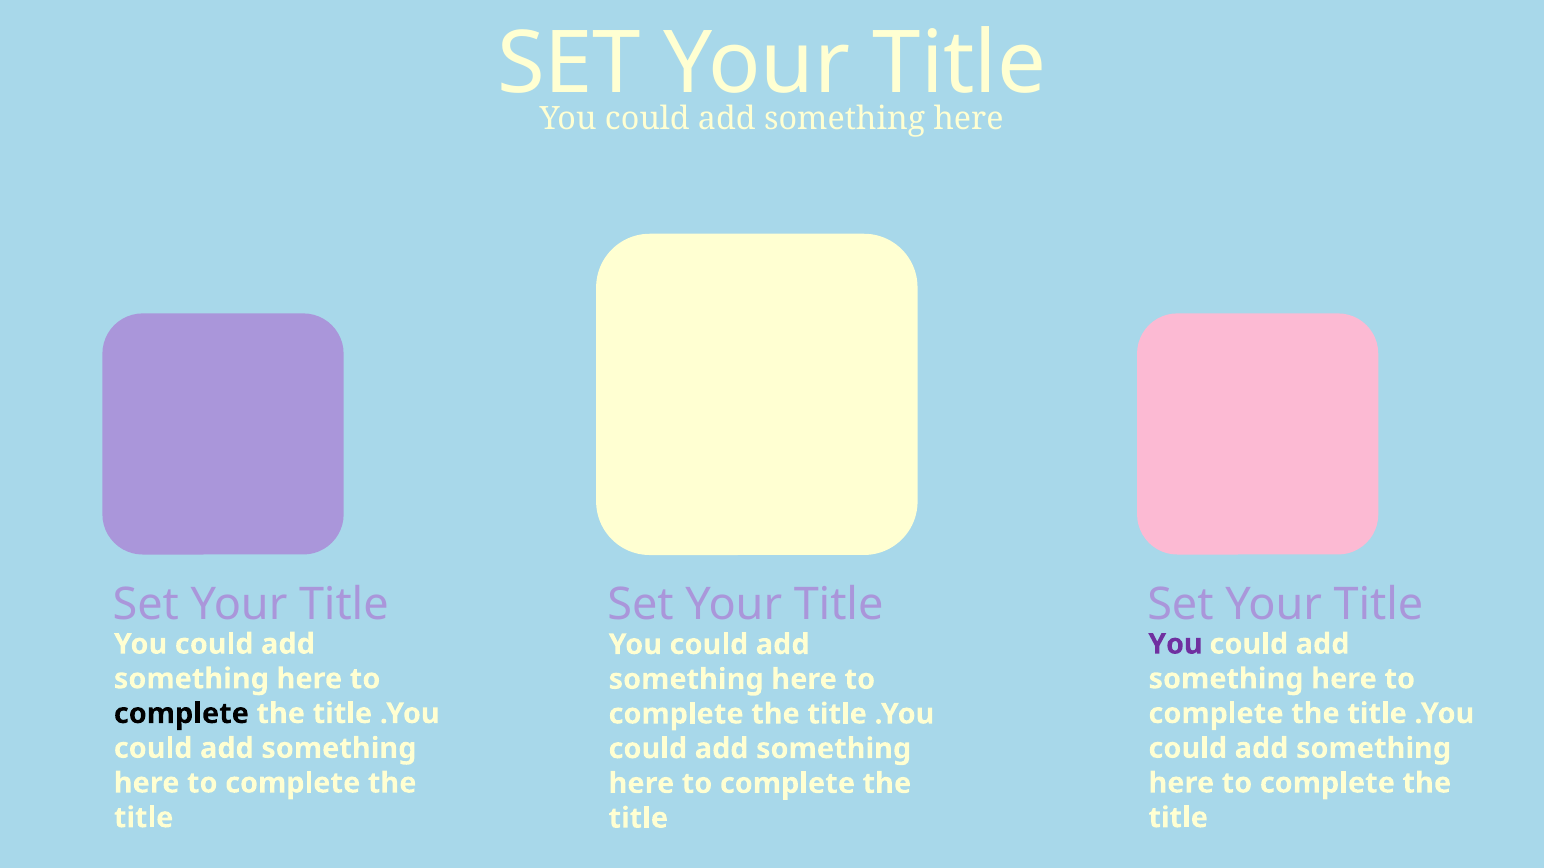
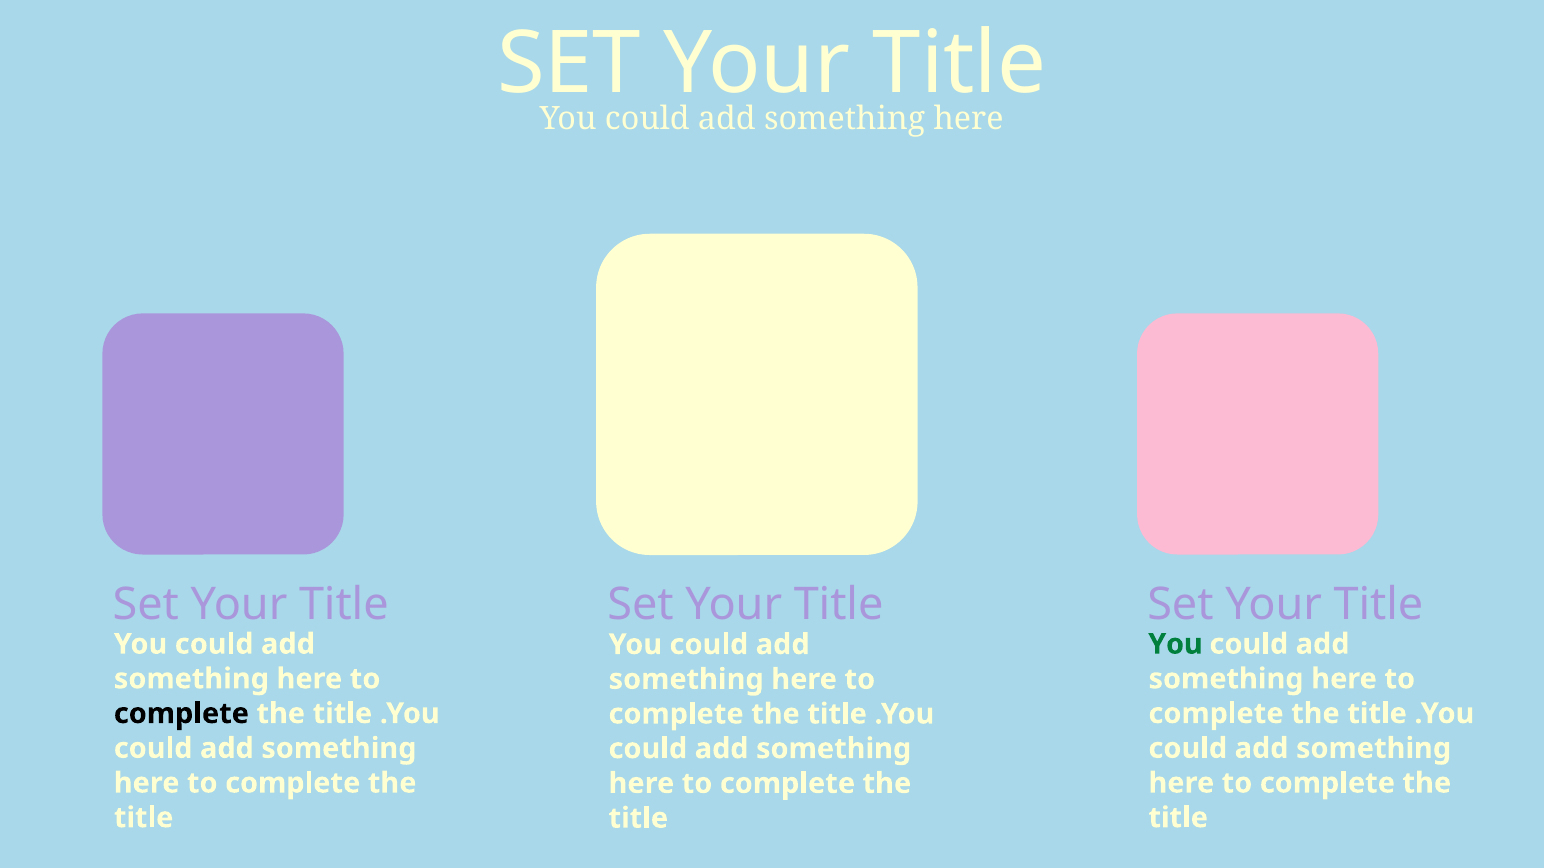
You at (1175, 644) colour: purple -> green
